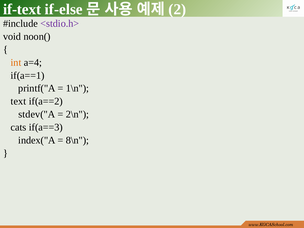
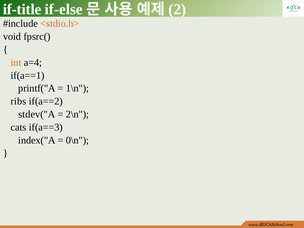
if-text: if-text -> if-title
<stdio.h> colour: purple -> orange
noon(: noon( -> fpsrc(
text: text -> ribs
8\n: 8\n -> 0\n
